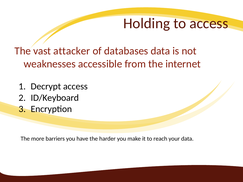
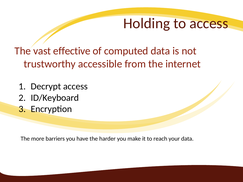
attacker: attacker -> effective
databases: databases -> computed
weaknesses: weaknesses -> trustworthy
